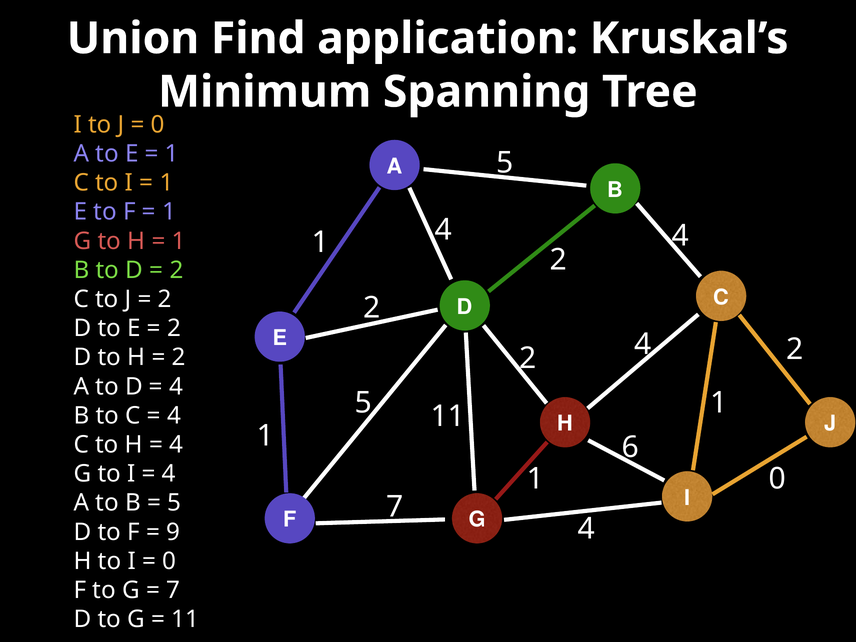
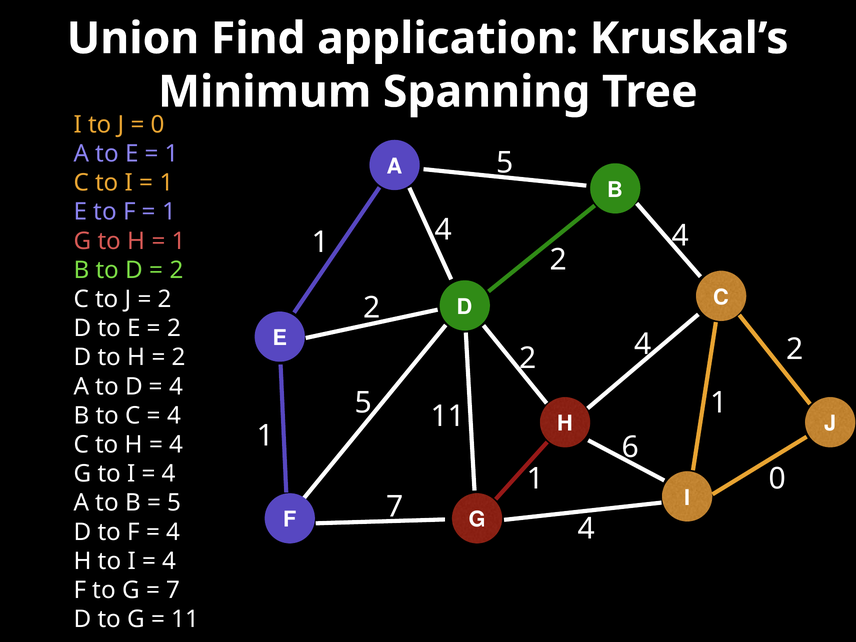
9 at (173, 532): 9 -> 4
0 at (169, 561): 0 -> 4
